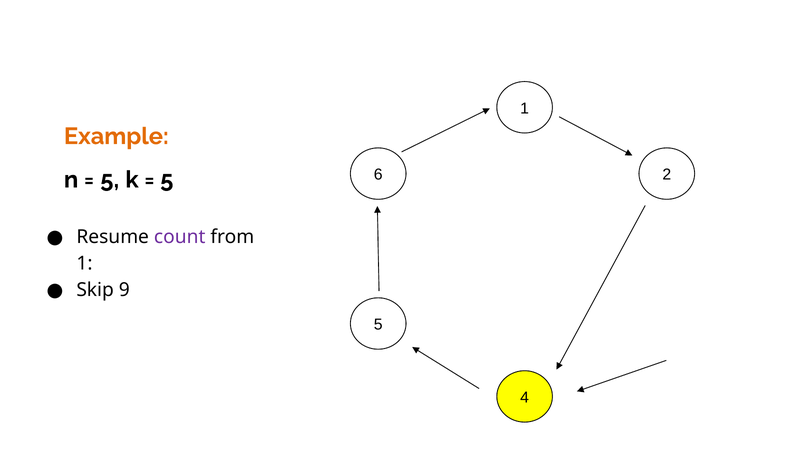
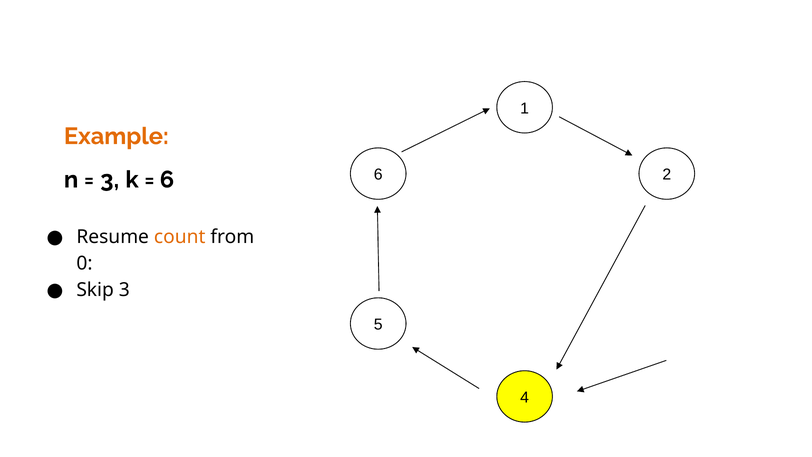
5 at (110, 180): 5 -> 3
5 at (167, 180): 5 -> 6
count colour: purple -> orange
1 at (84, 263): 1 -> 0
Skip 9: 9 -> 3
